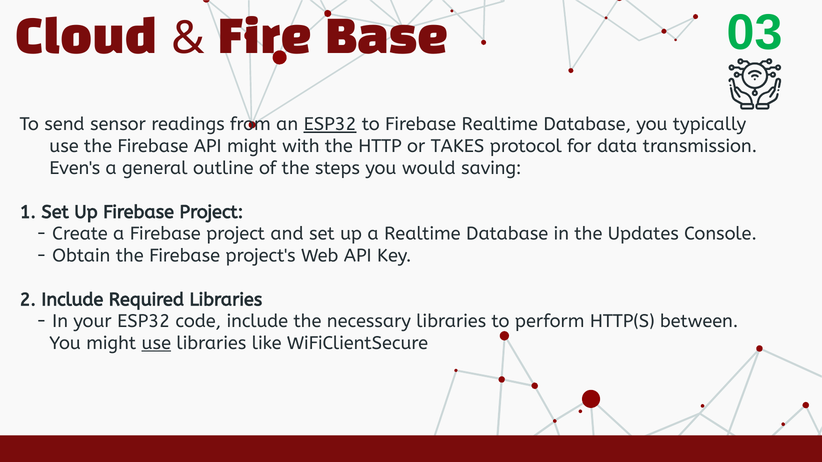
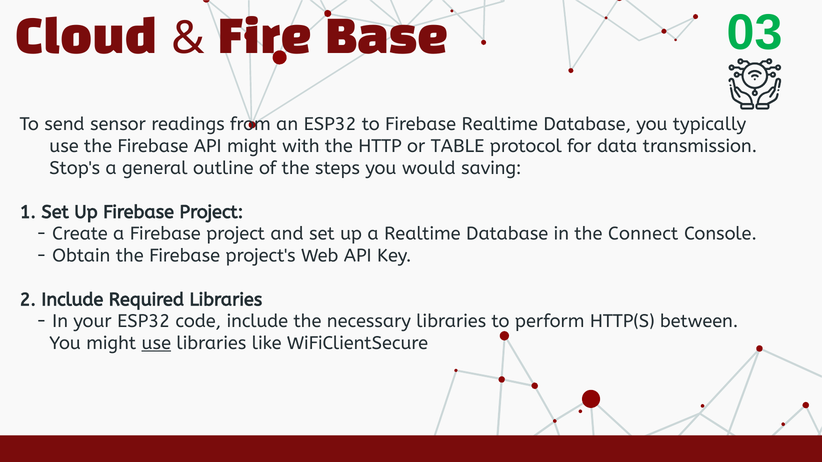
ESP32 at (330, 124) underline: present -> none
TAKES: TAKES -> TABLE
Even's: Even's -> Stop's
Updates: Updates -> Connect
